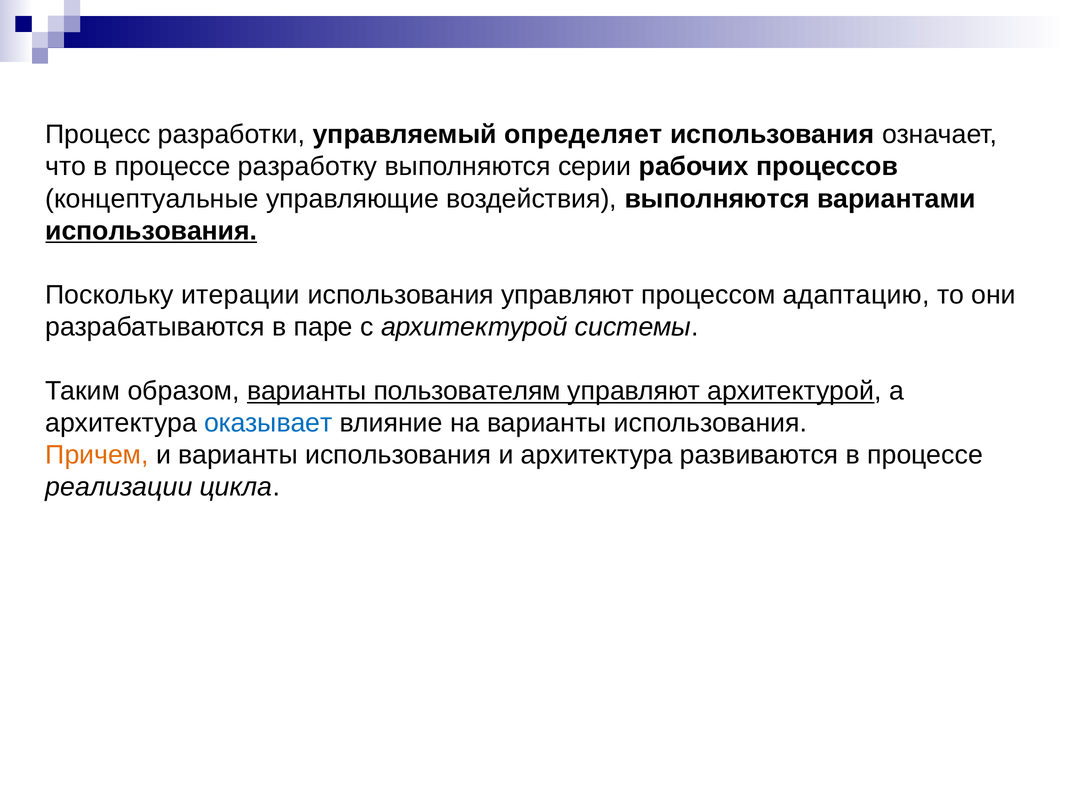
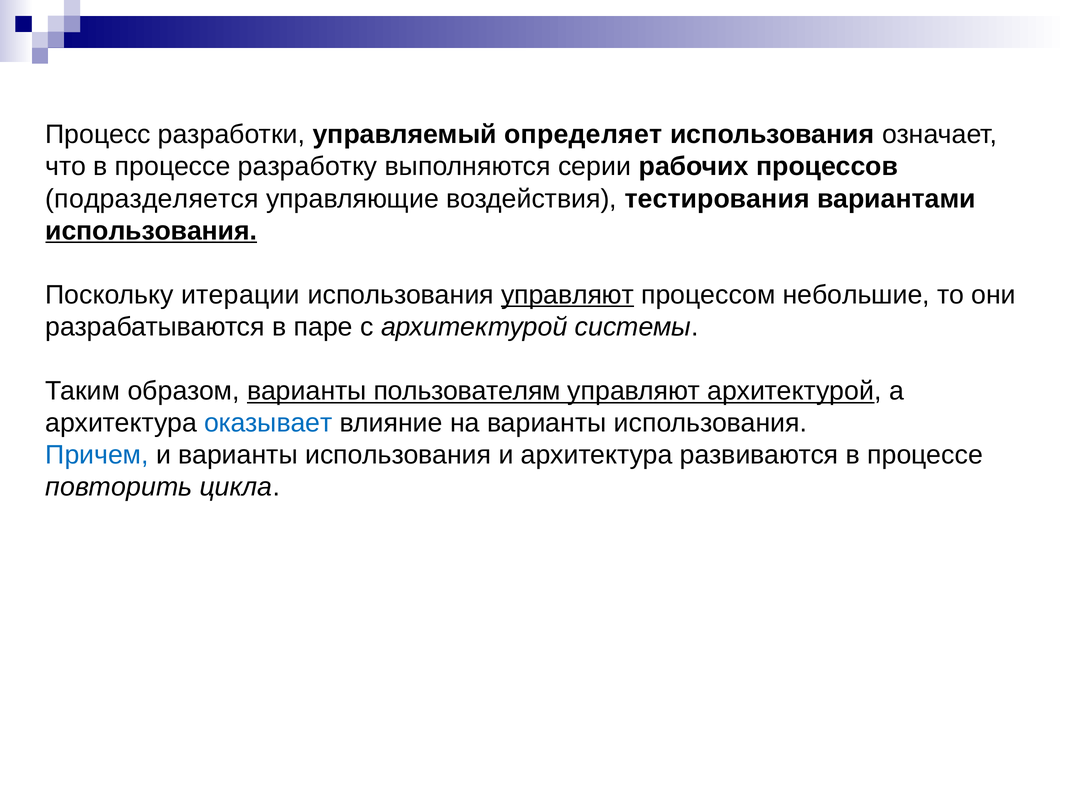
концептуальные: концептуальные -> подразделяется
воздействия выполняются: выполняются -> тестирования
управляют at (568, 295) underline: none -> present
адаптацию: адаптацию -> небольшие
Причем colour: orange -> blue
реализации: реализации -> повторить
